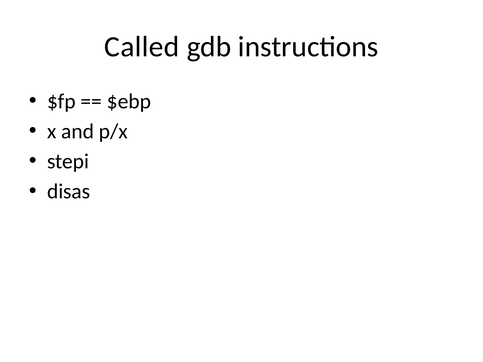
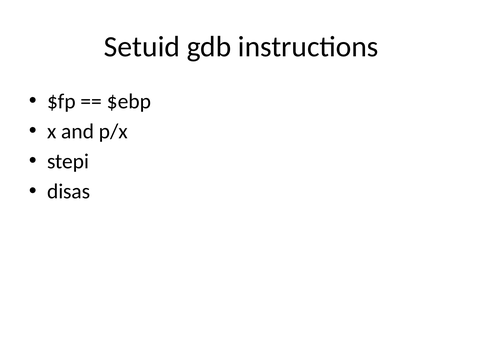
Called: Called -> Setuid
